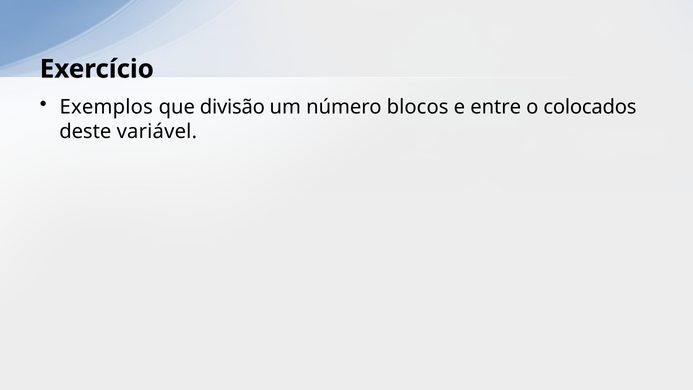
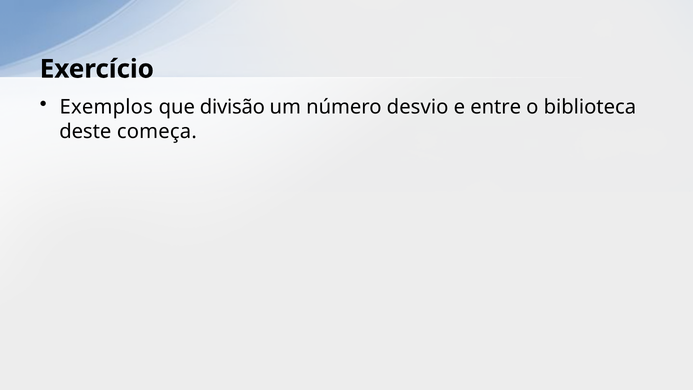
blocos: blocos -> desvio
colocados: colocados -> biblioteca
variável: variável -> começa
